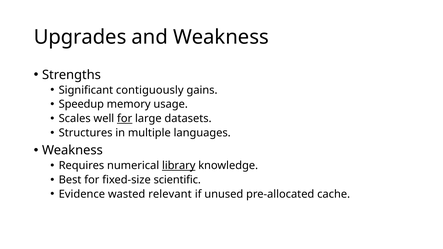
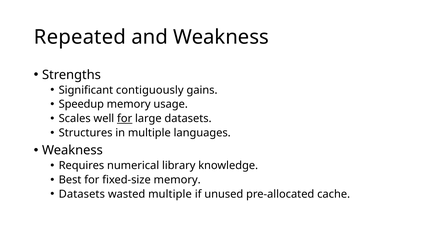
Upgrades: Upgrades -> Repeated
library underline: present -> none
fixed-size scientific: scientific -> memory
Evidence at (82, 194): Evidence -> Datasets
wasted relevant: relevant -> multiple
